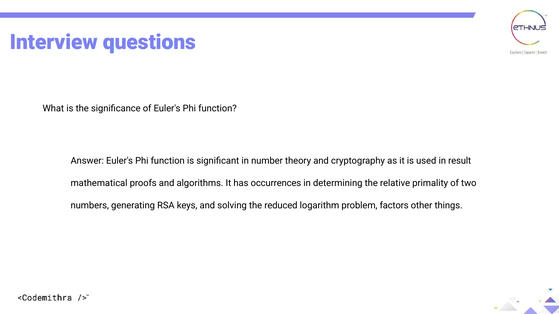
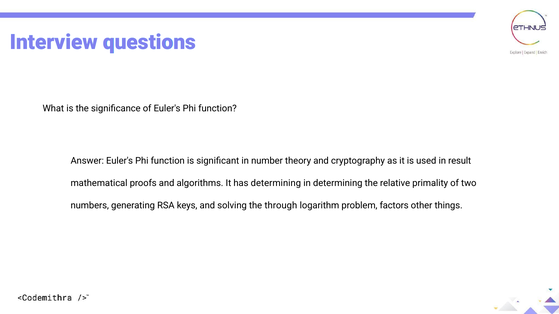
has occurrences: occurrences -> determining
reduced: reduced -> through
